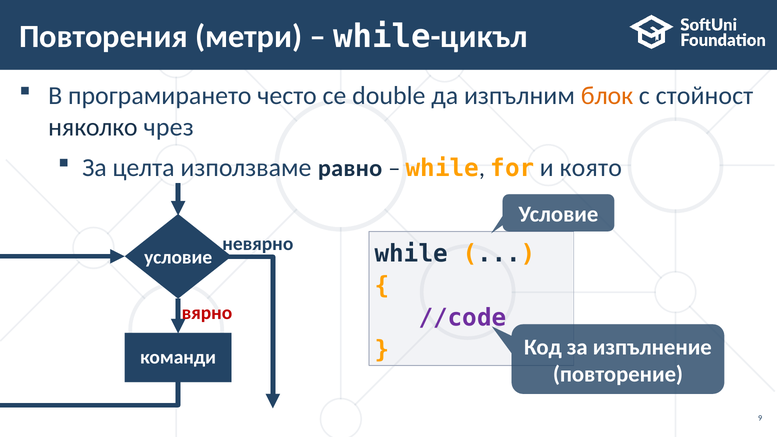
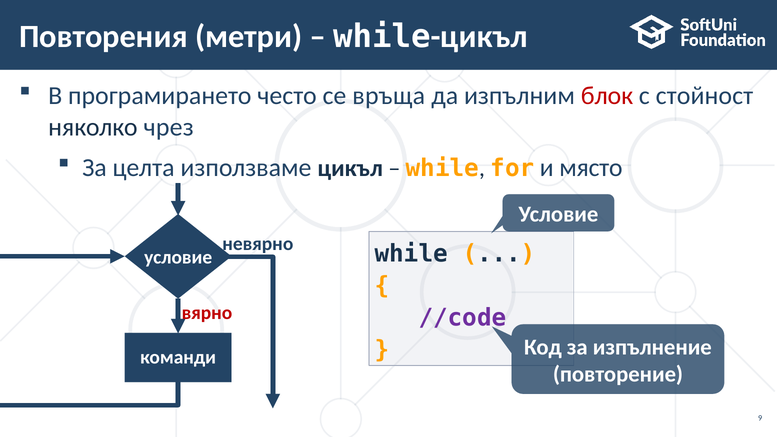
double: double -> връща
блок colour: orange -> red
равно: равно -> цикъл
която: която -> място
